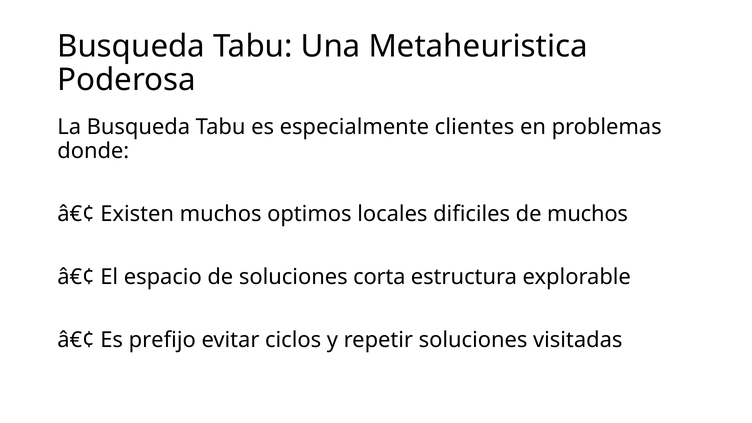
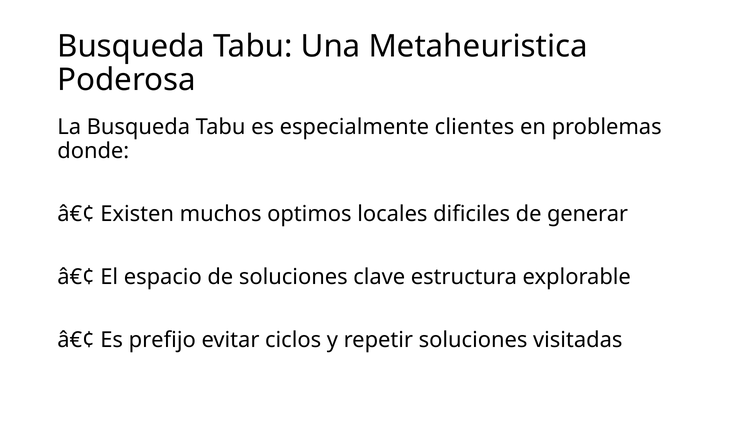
de muchos: muchos -> generar
corta: corta -> clave
